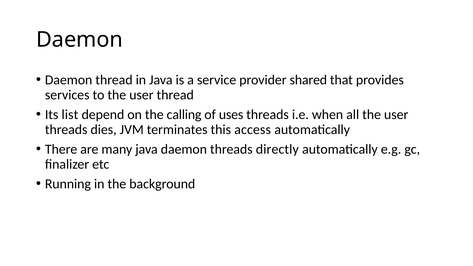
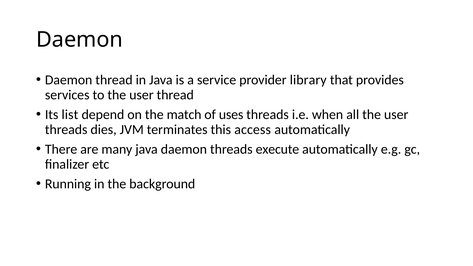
shared: shared -> library
calling: calling -> match
directly: directly -> execute
